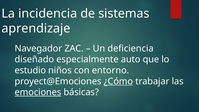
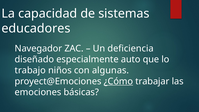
incidencia: incidencia -> capacidad
aprendizaje: aprendizaje -> educadores
estudio: estudio -> trabajo
entorno: entorno -> algunas
emociones underline: present -> none
